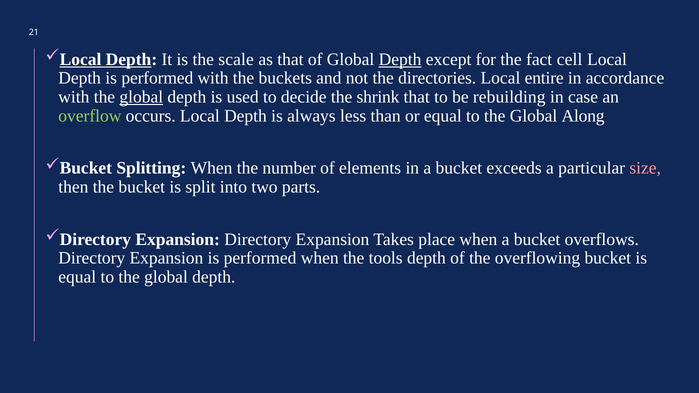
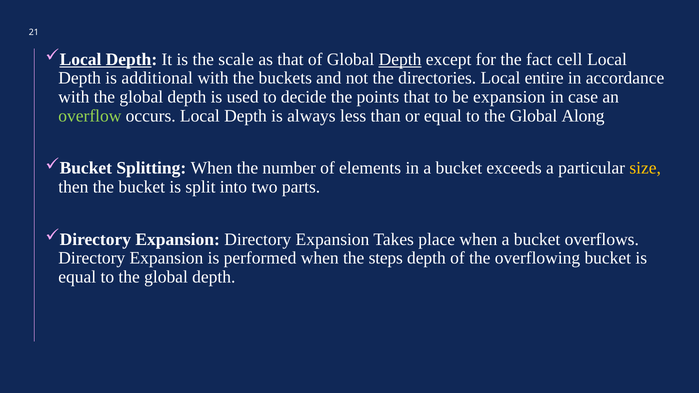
Depth is performed: performed -> additional
global at (141, 97) underline: present -> none
shrink: shrink -> points
be rebuilding: rebuilding -> expansion
size colour: pink -> yellow
tools: tools -> steps
